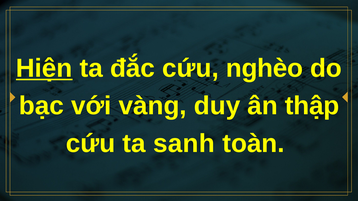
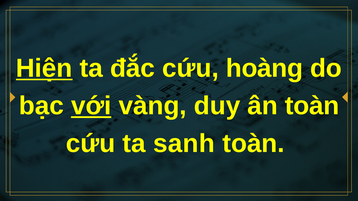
nghèo: nghèo -> hoàng
với underline: none -> present
ân thập: thập -> toàn
